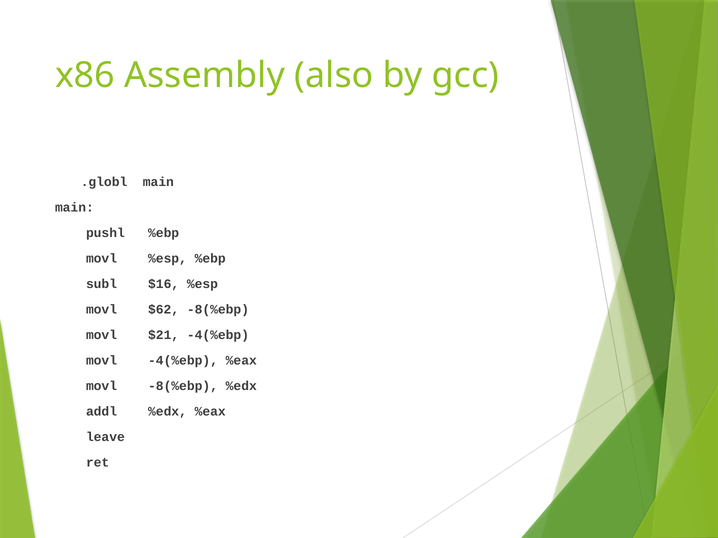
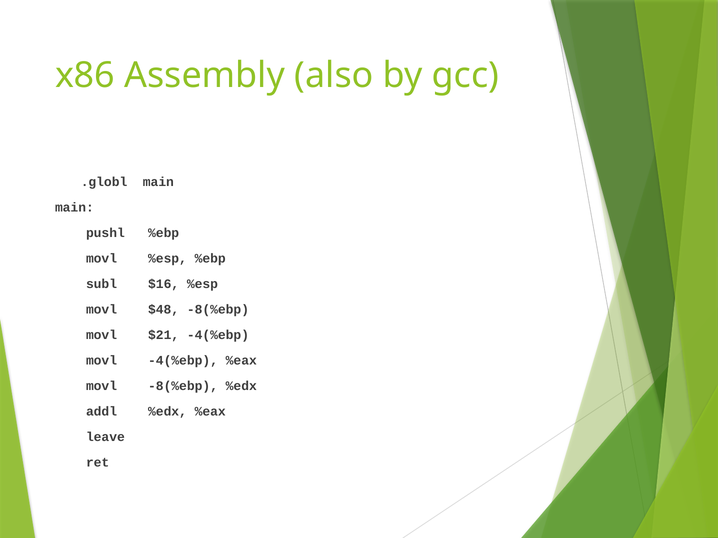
$62: $62 -> $48
